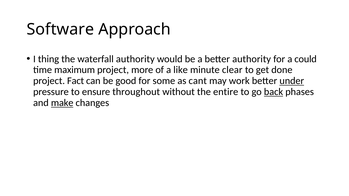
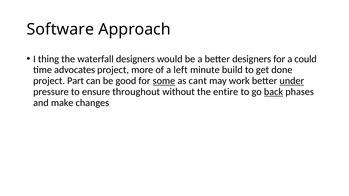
waterfall authority: authority -> designers
better authority: authority -> designers
maximum: maximum -> advocates
like: like -> left
clear: clear -> build
Fact: Fact -> Part
some underline: none -> present
make underline: present -> none
